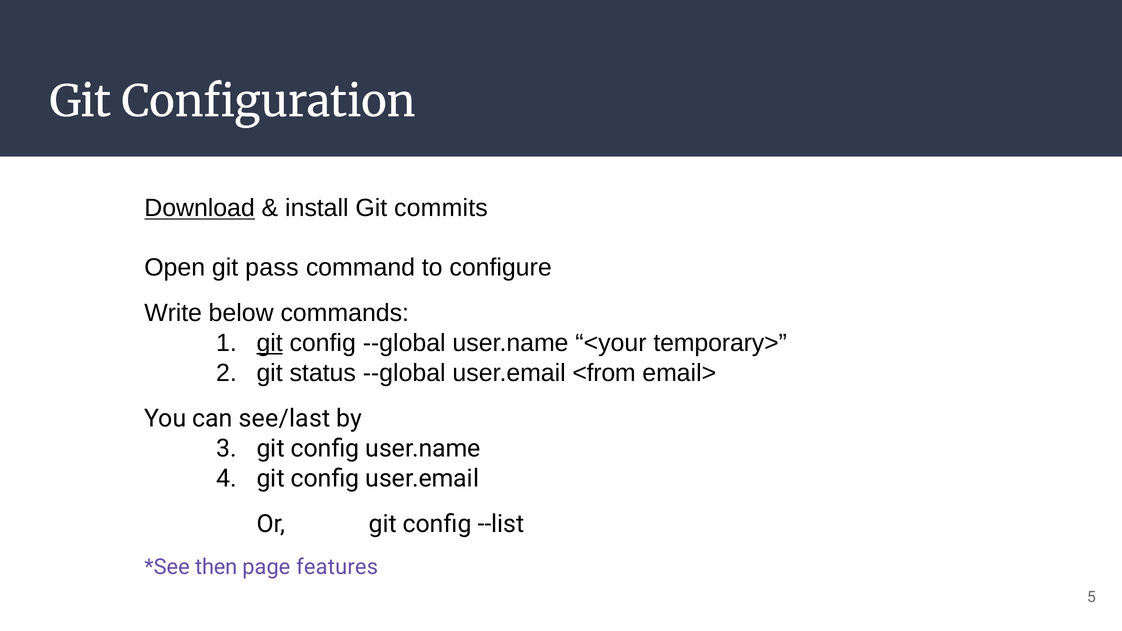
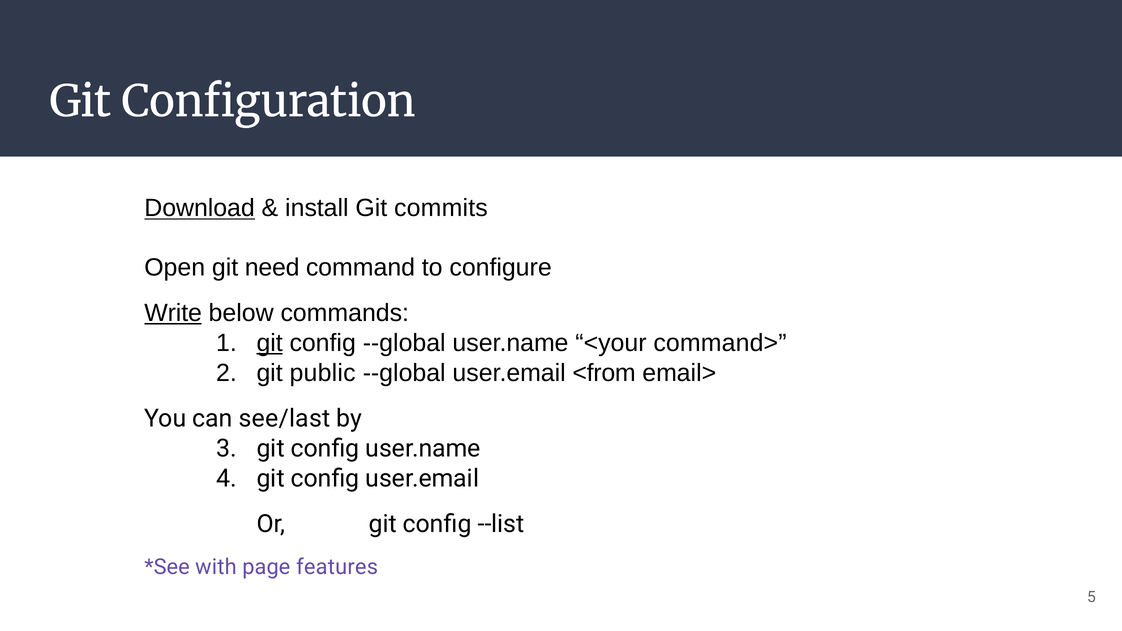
pass: pass -> need
Write underline: none -> present
temporary>: temporary> -> command>
status: status -> public
then: then -> with
